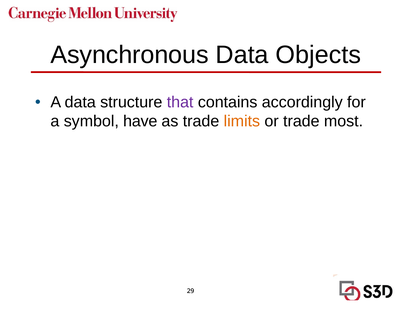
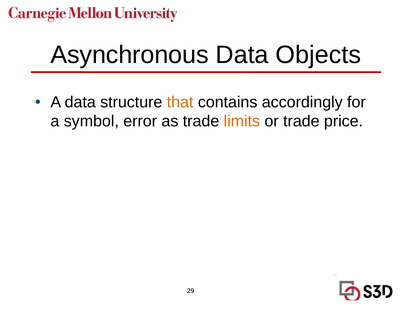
that colour: purple -> orange
have: have -> error
most: most -> price
